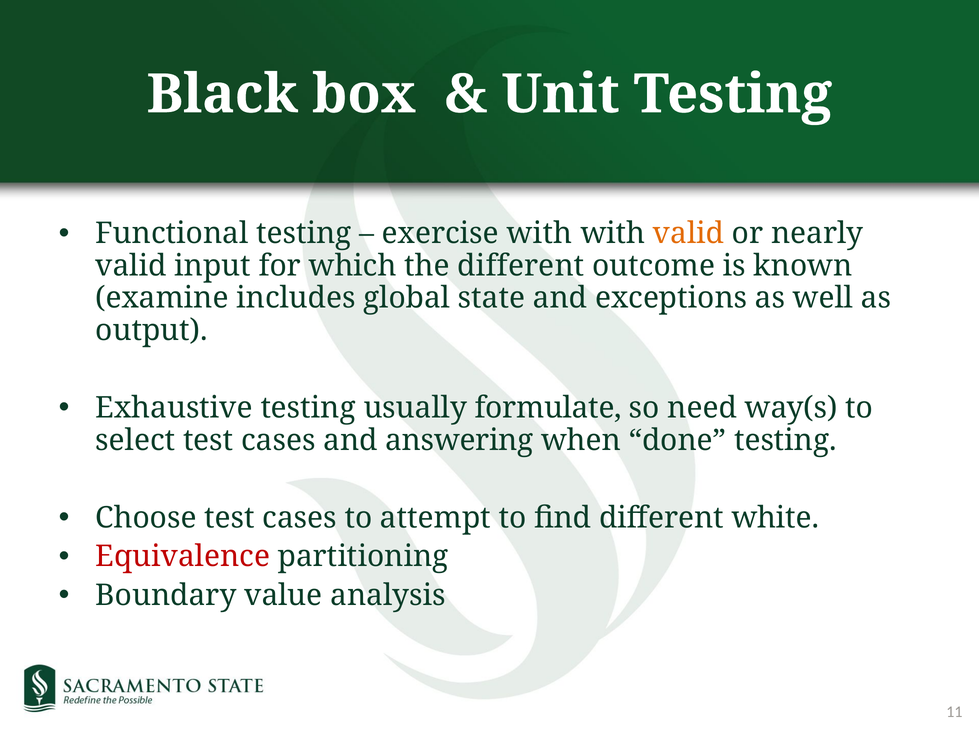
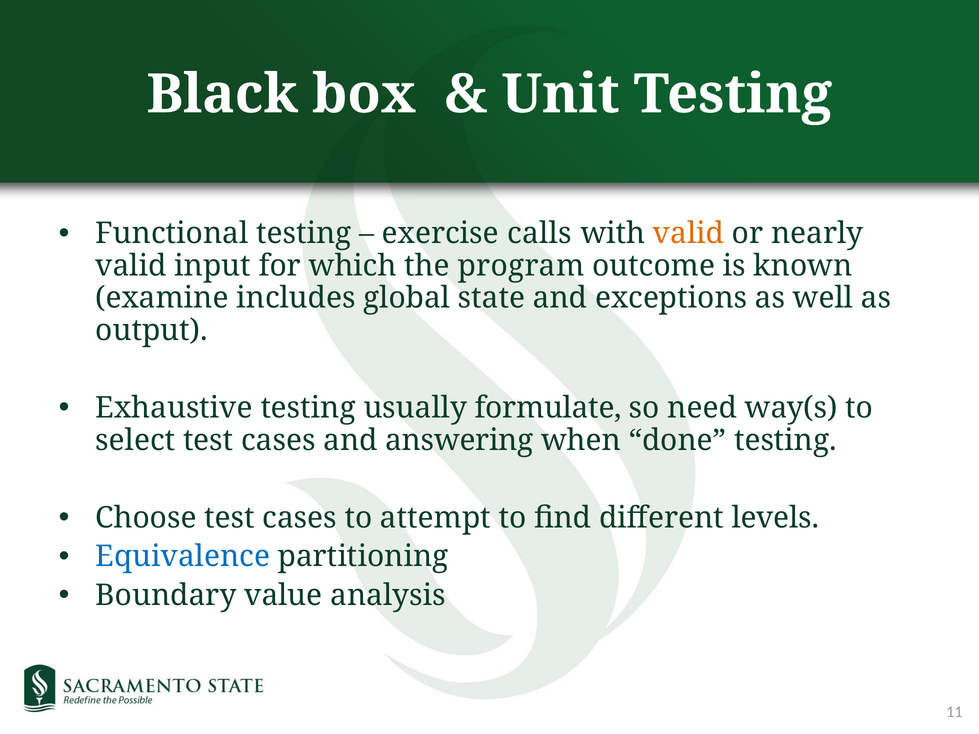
exercise with: with -> calls
the different: different -> program
white: white -> levels
Equivalence colour: red -> blue
